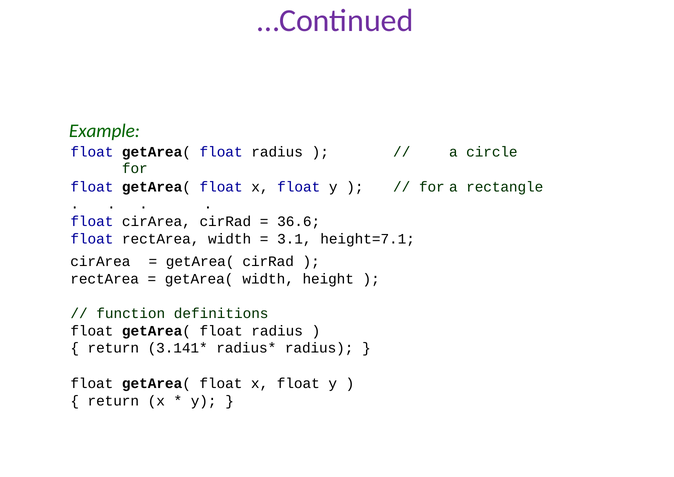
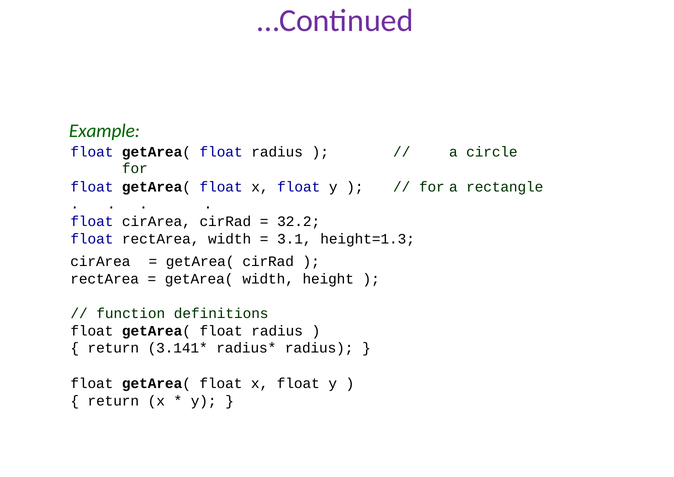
36.6: 36.6 -> 32.2
height=7.1: height=7.1 -> height=1.3
